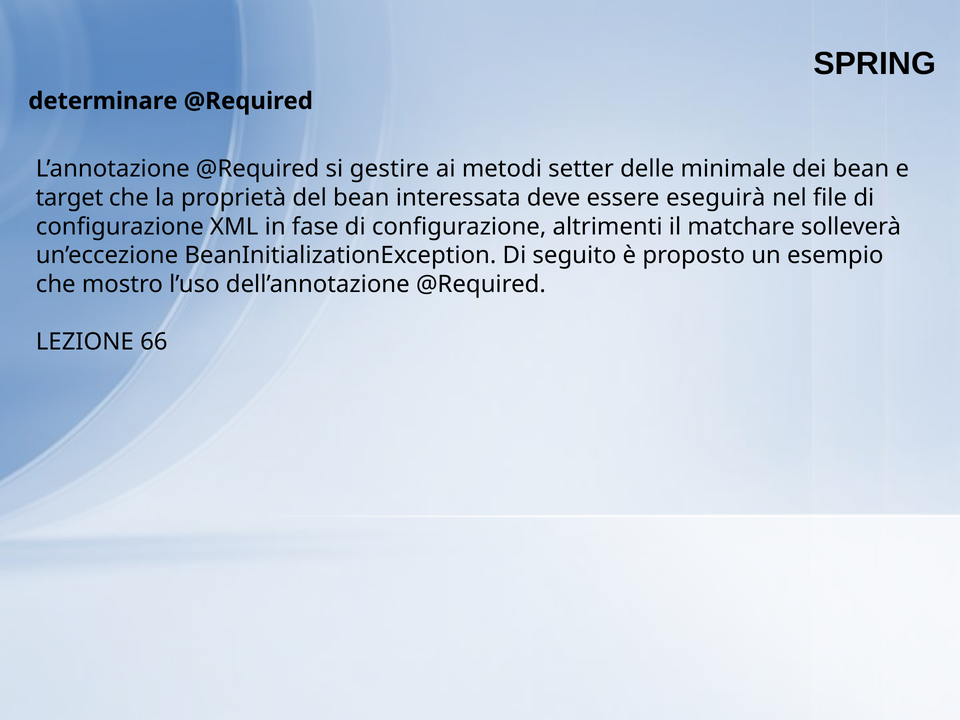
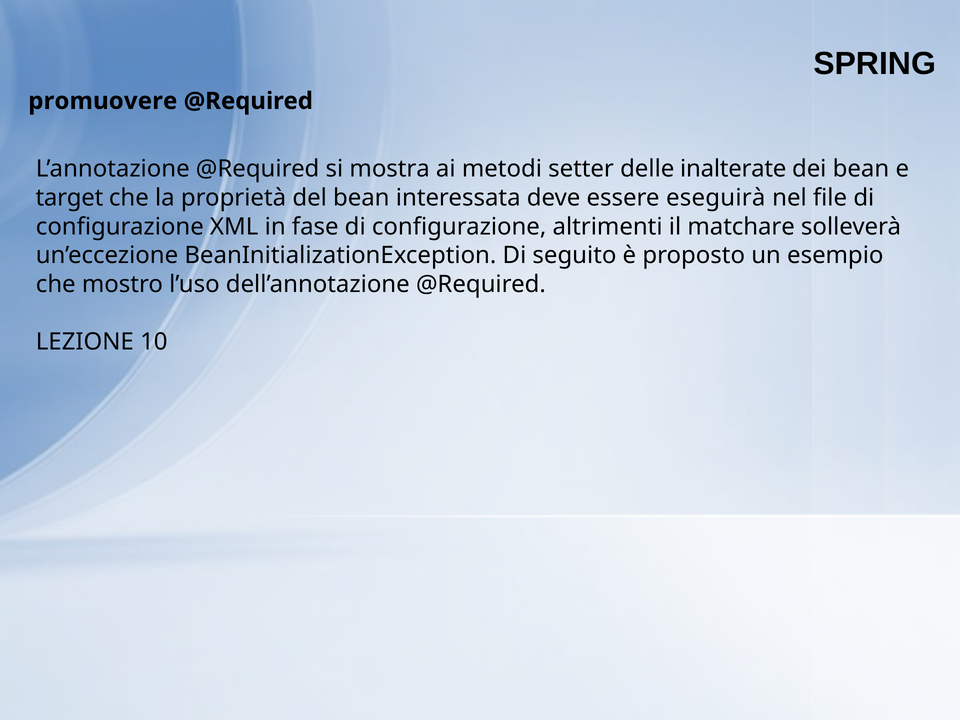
determinare: determinare -> promuovere
gestire: gestire -> mostra
minimale: minimale -> inalterate
66: 66 -> 10
